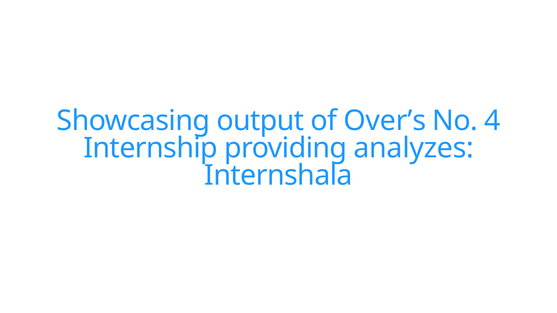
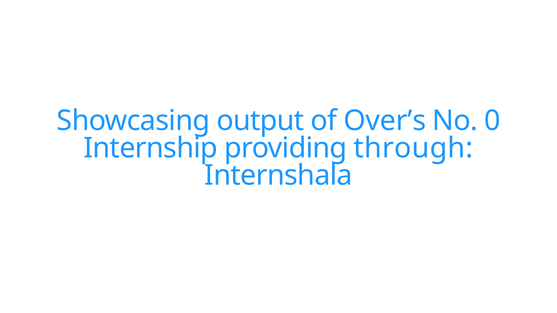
4: 4 -> 0
analyzes: analyzes -> through
